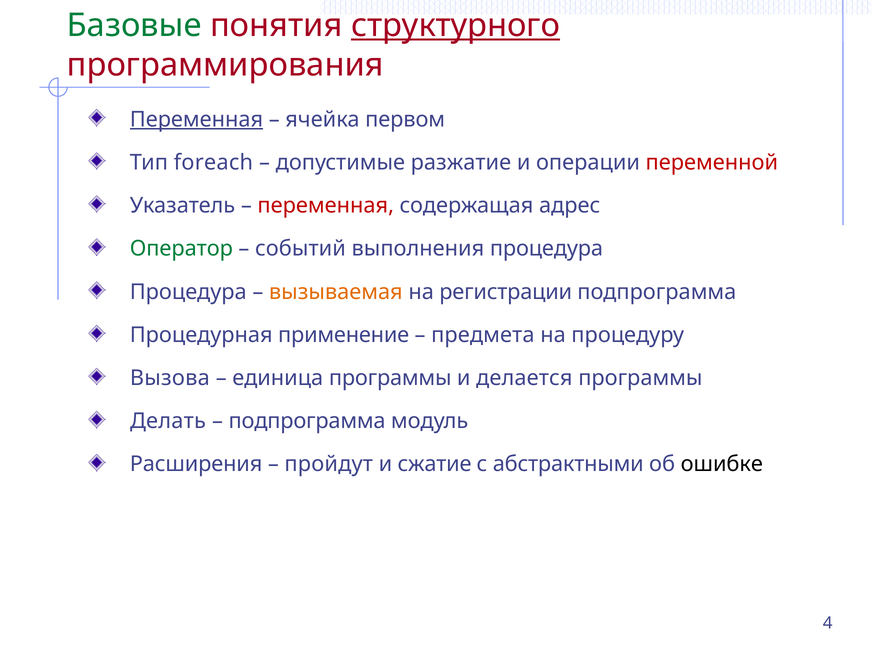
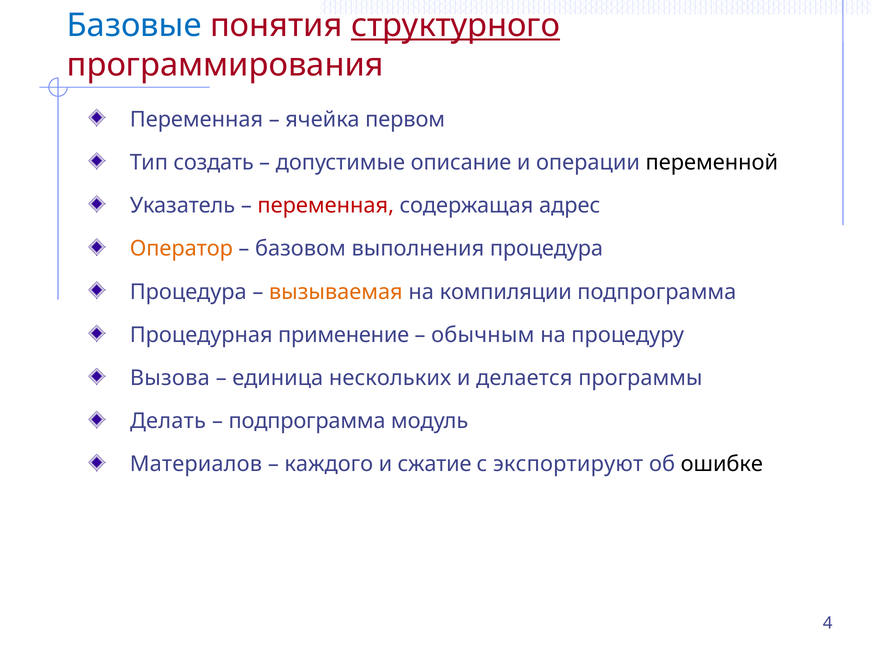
Базовые colour: green -> blue
Переменная at (196, 119) underline: present -> none
foreach: foreach -> создать
разжатие: разжатие -> описание
переменной colour: red -> black
Оператор colour: green -> orange
событий: событий -> базовом
регистрации: регистрации -> компиляции
предмета: предмета -> обычным
единица программы: программы -> нескольких
Расширения: Расширения -> Материалов
пройдут: пройдут -> каждого
абстрактными: абстрактными -> экспортируют
